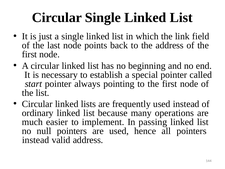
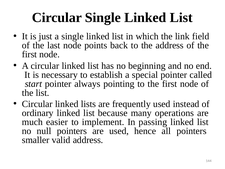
instead at (36, 140): instead -> smaller
